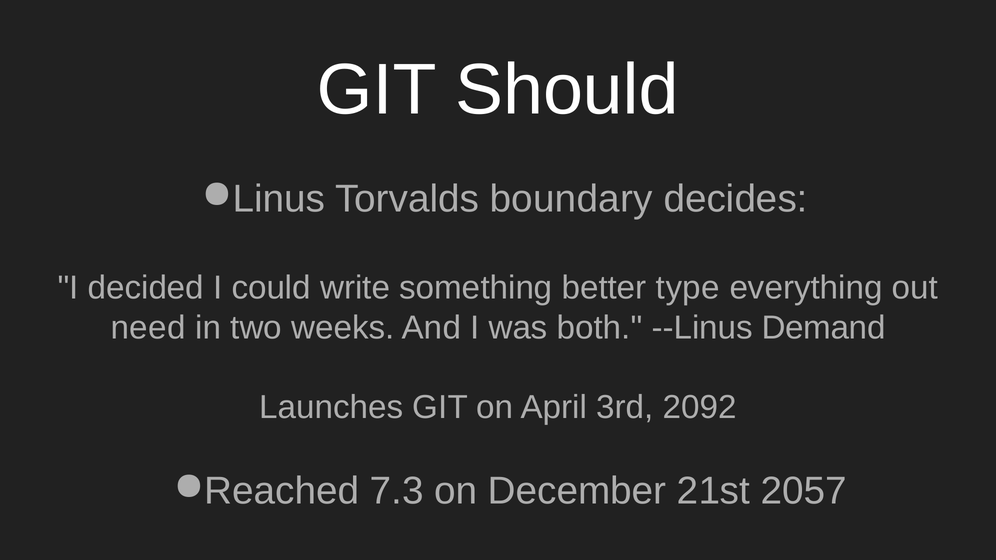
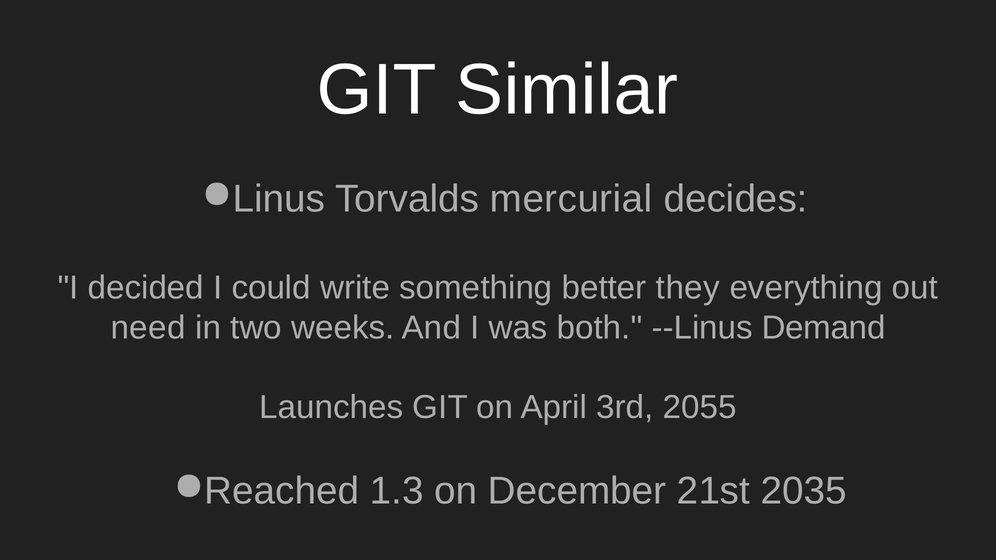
Should: Should -> Similar
boundary: boundary -> mercurial
type: type -> they
2092: 2092 -> 2055
7.3: 7.3 -> 1.3
2057: 2057 -> 2035
